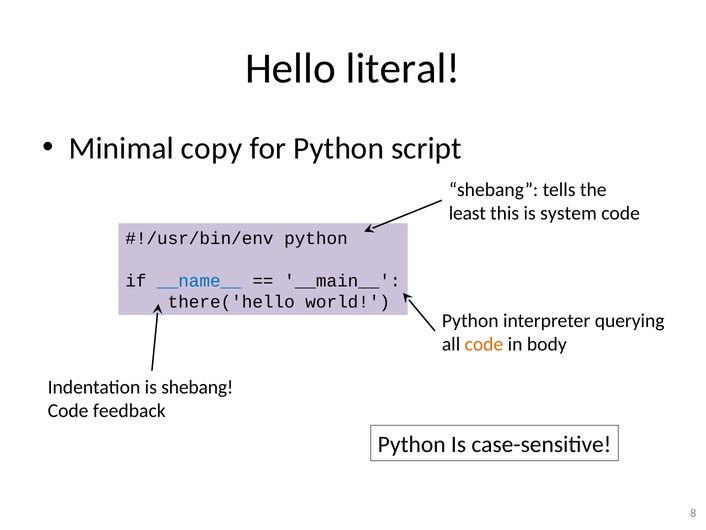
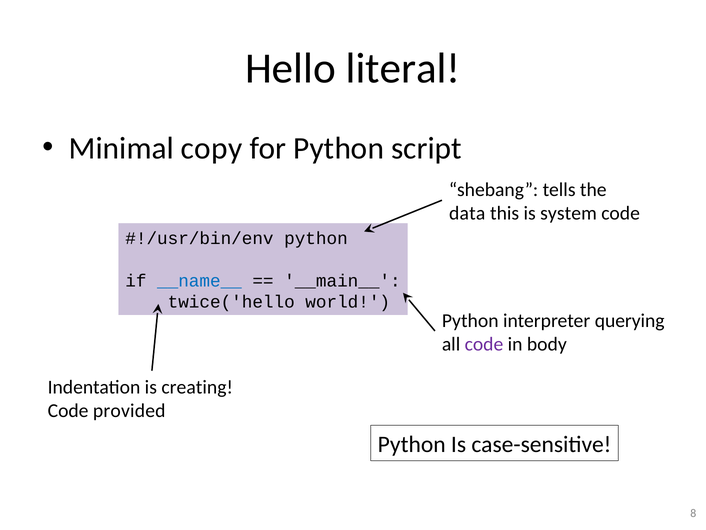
least: least -> data
there('hello: there('hello -> twice('hello
code at (484, 344) colour: orange -> purple
is shebang: shebang -> creating
feedback: feedback -> provided
